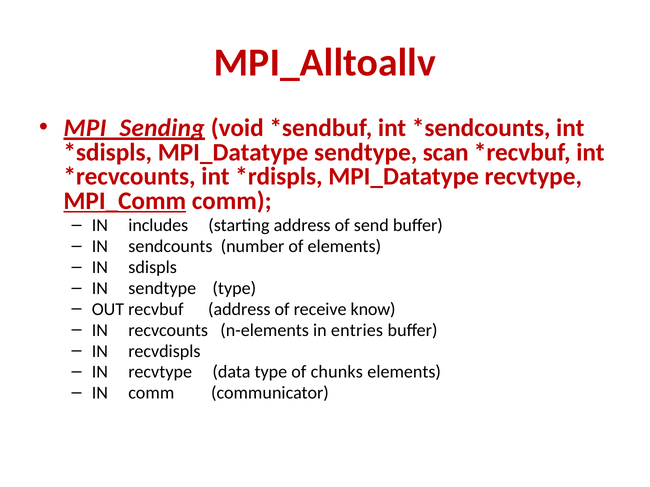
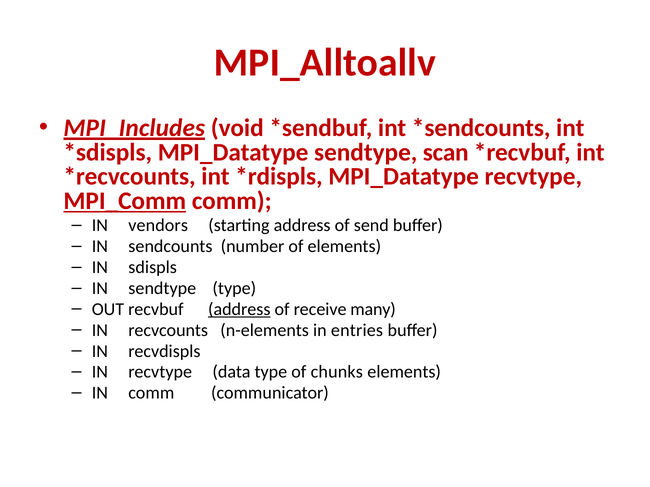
MPI_Sending: MPI_Sending -> MPI_Includes
includes: includes -> vendors
address at (239, 309) underline: none -> present
know: know -> many
